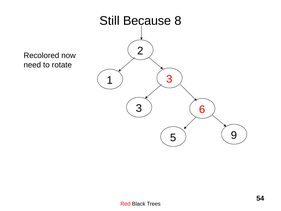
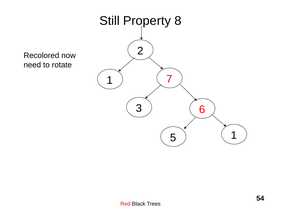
Because: Because -> Property
1 3: 3 -> 7
5 9: 9 -> 1
